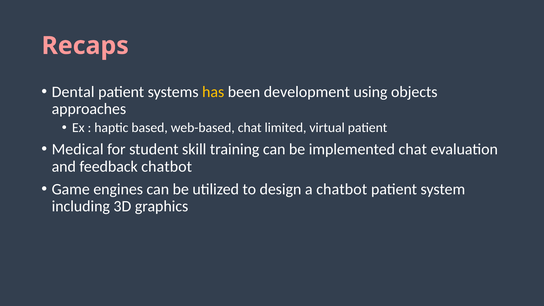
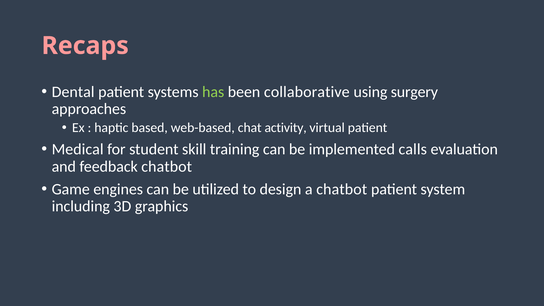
has colour: yellow -> light green
development: development -> collaborative
objects: objects -> surgery
limited: limited -> activity
implemented chat: chat -> calls
